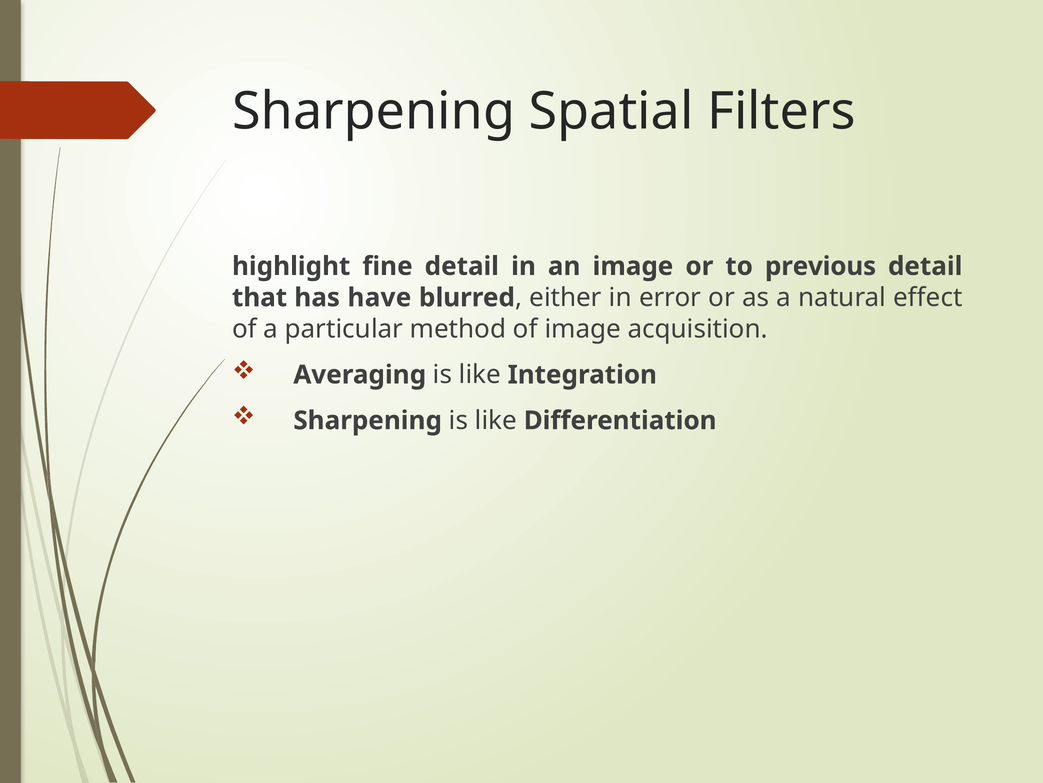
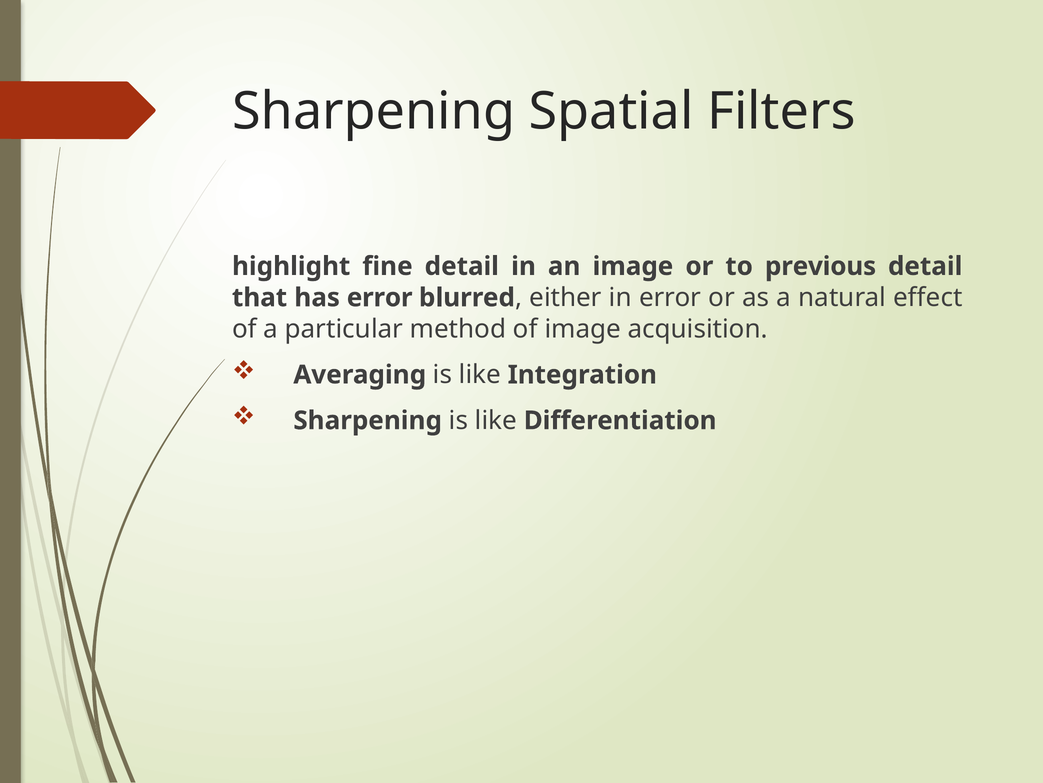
has have: have -> error
